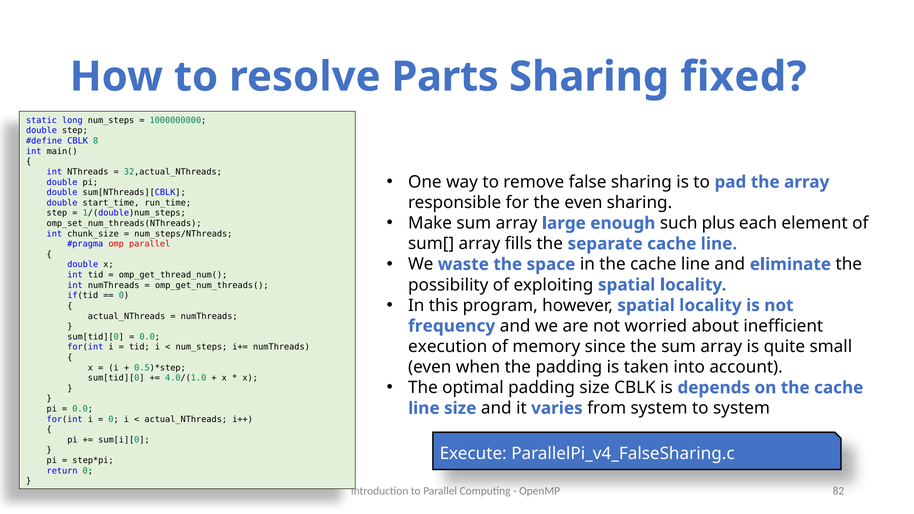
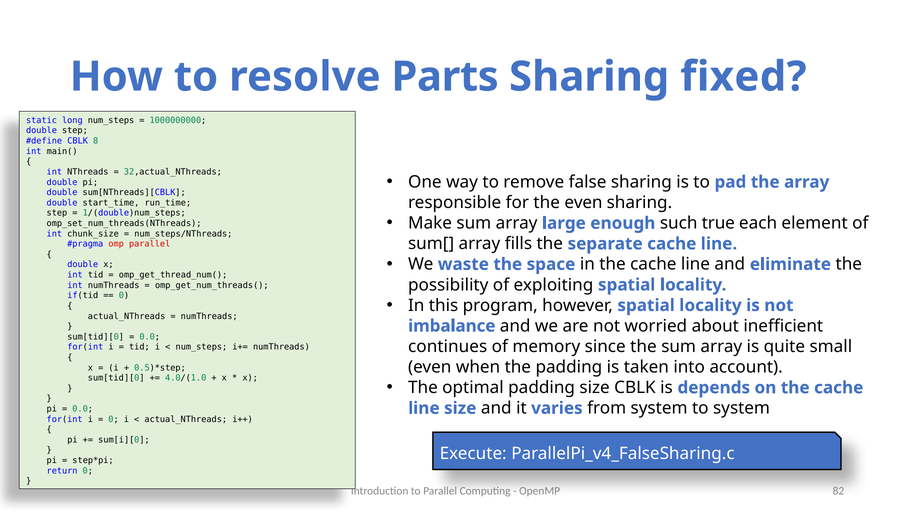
plus: plus -> true
frequency: frequency -> imbalance
execution: execution -> continues
